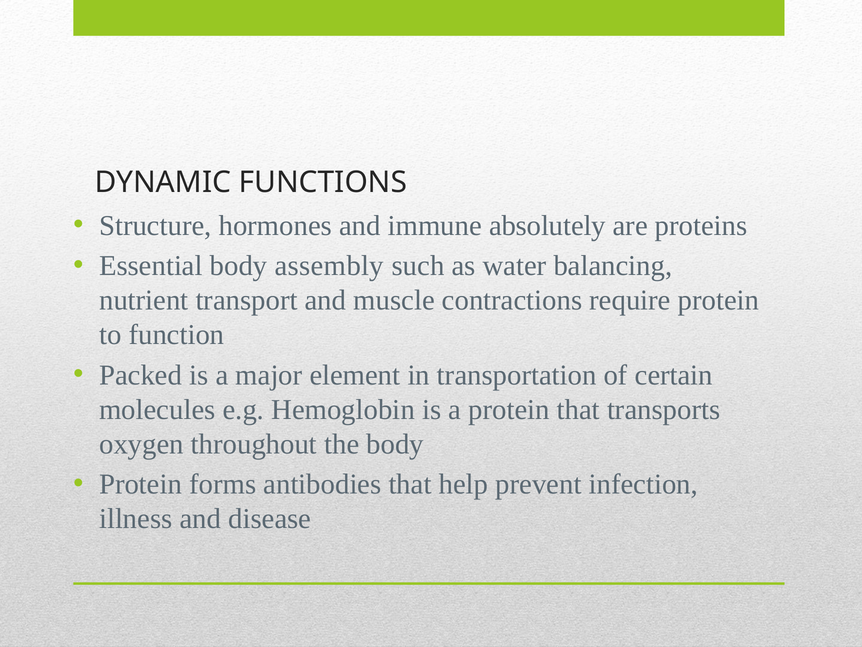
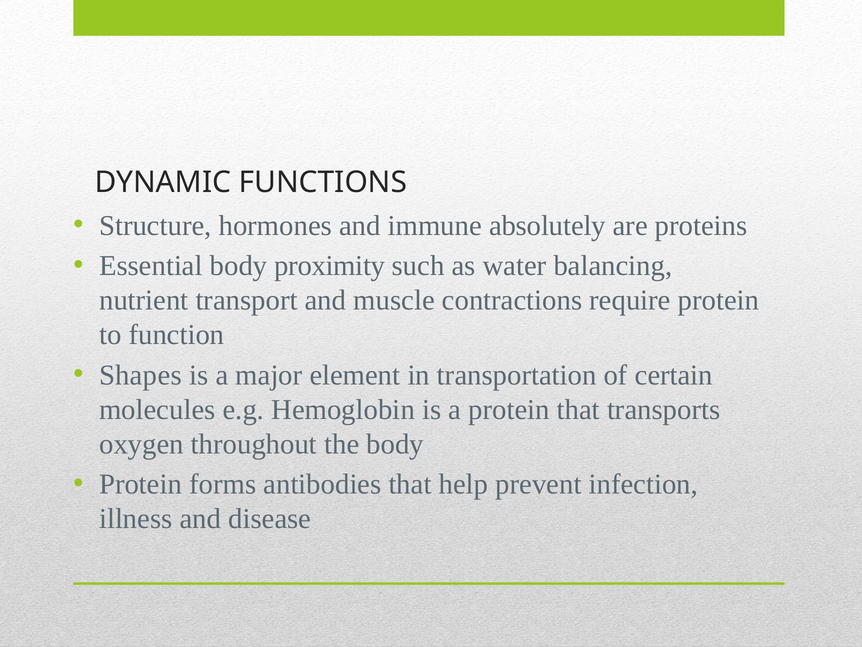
assembly: assembly -> proximity
Packed: Packed -> Shapes
